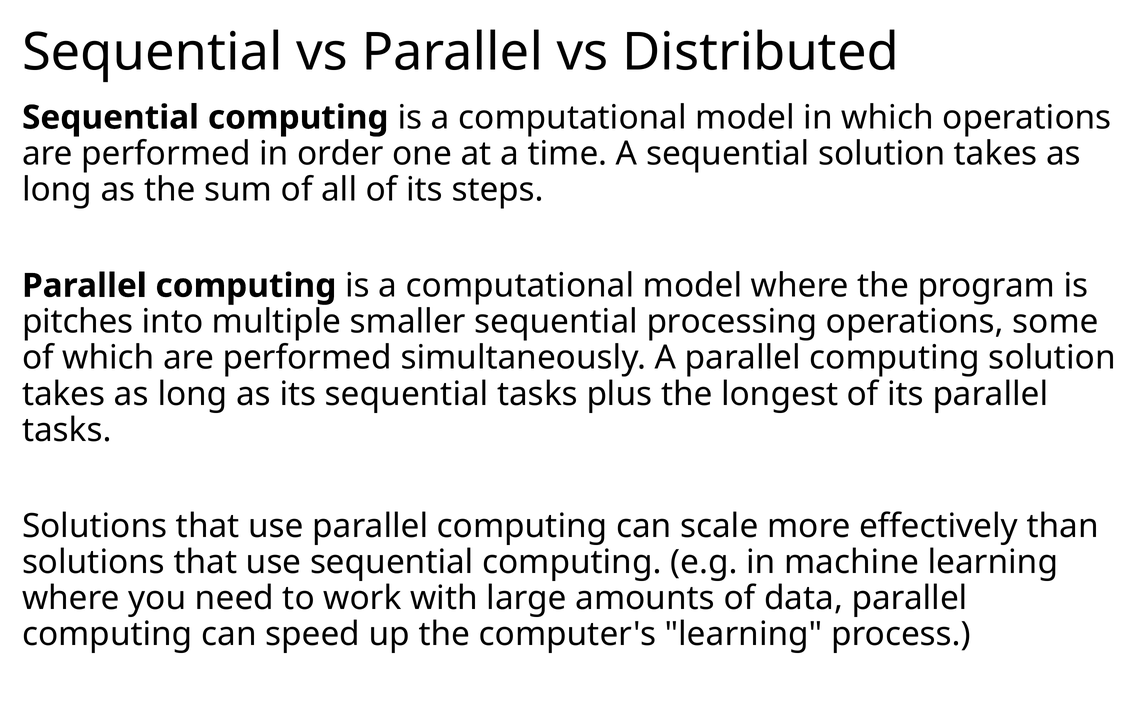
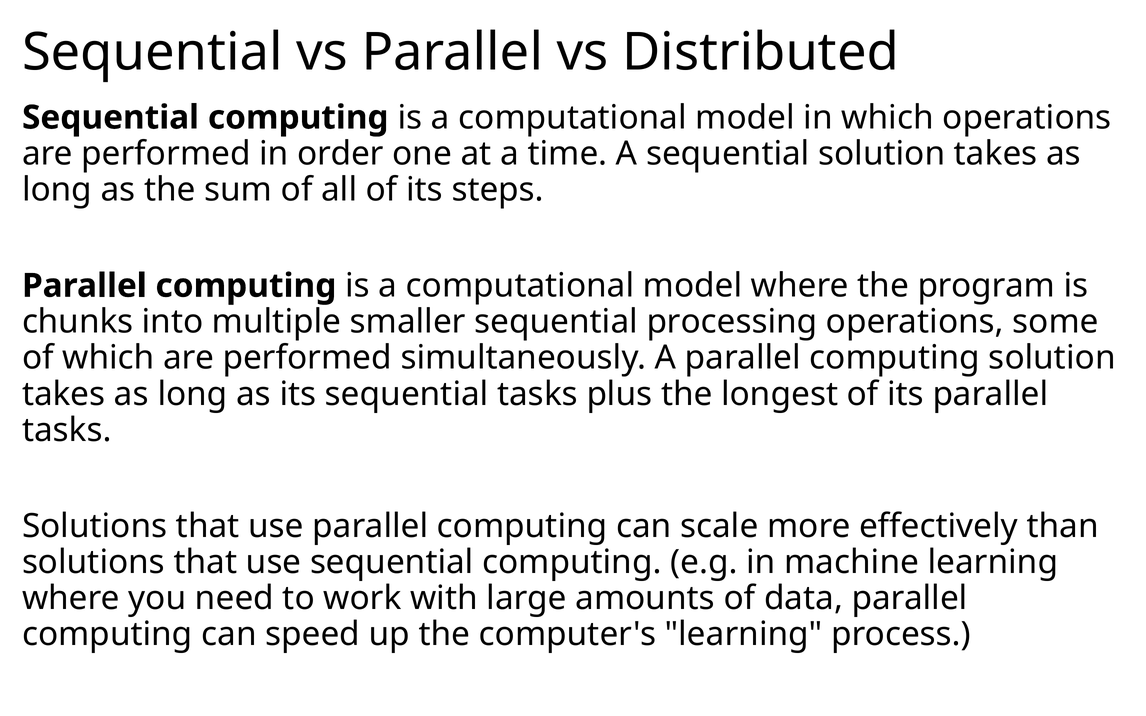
pitches: pitches -> chunks
